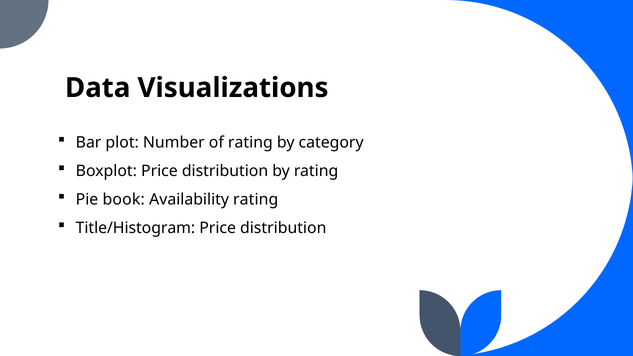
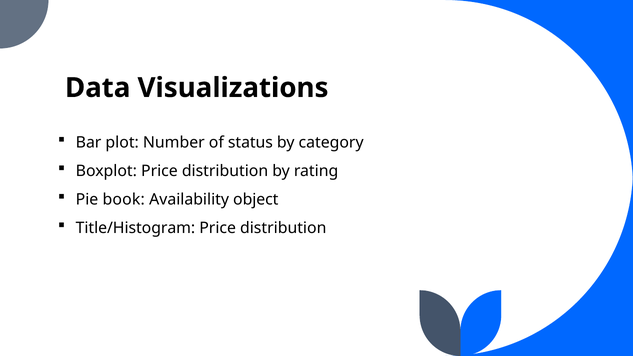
of rating: rating -> status
Availability rating: rating -> object
